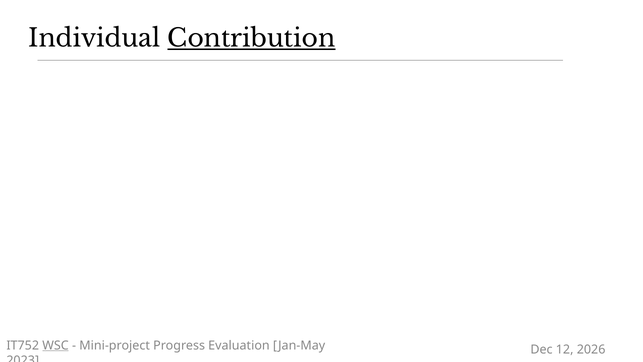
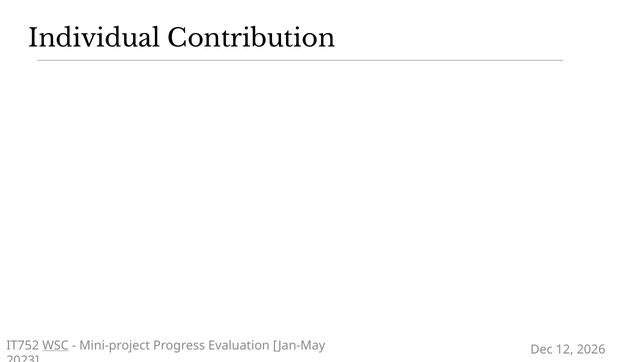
Contribution underline: present -> none
